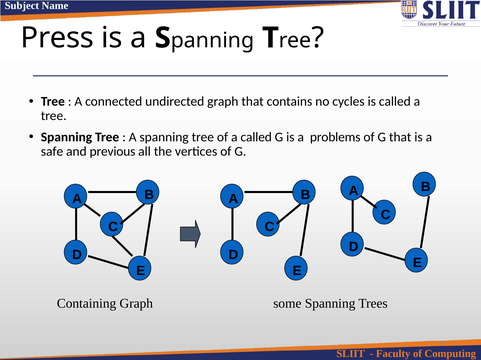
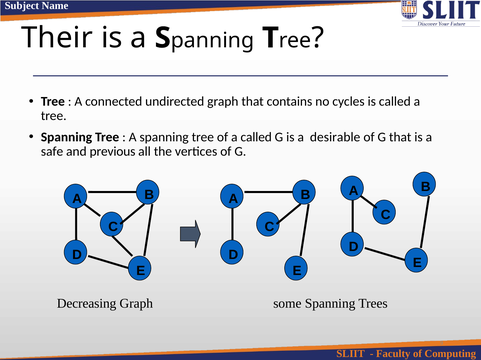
Press: Press -> Their
problems: problems -> desirable
Containing: Containing -> Decreasing
